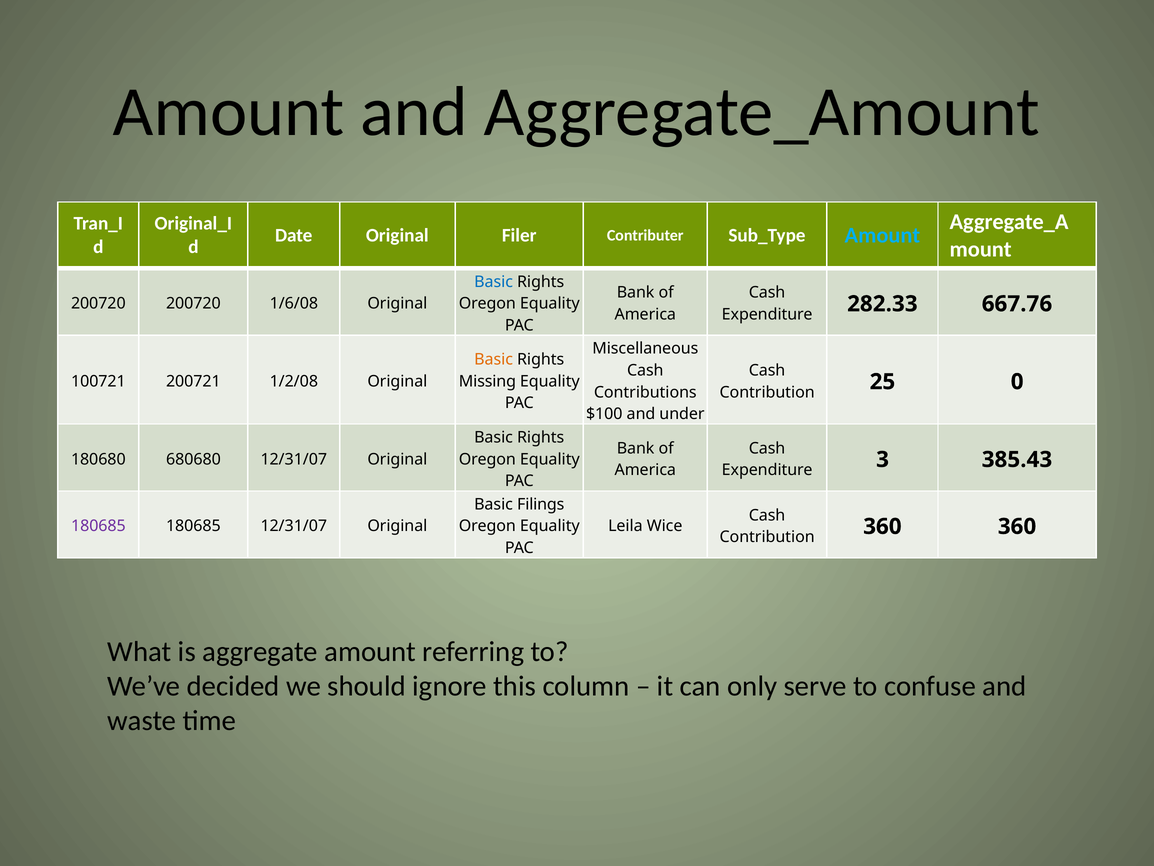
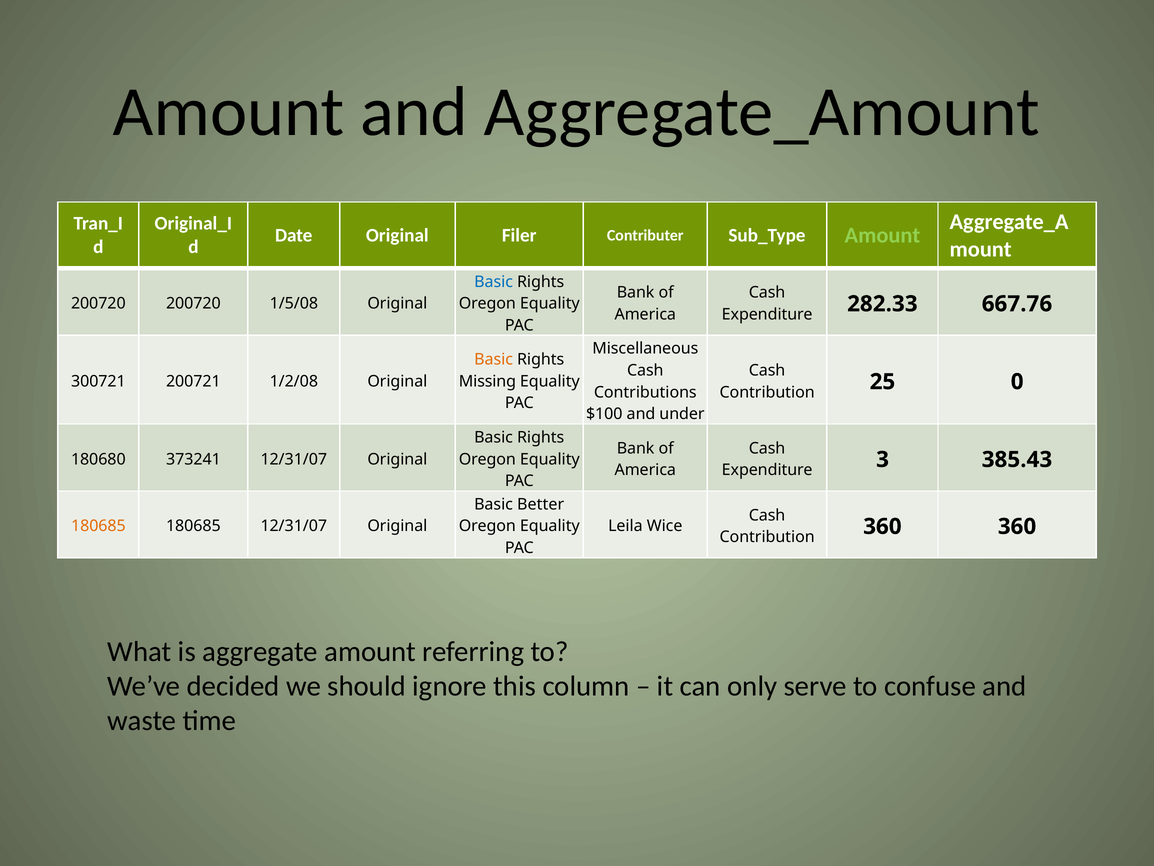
Amount at (882, 235) colour: light blue -> light green
1/6/08: 1/6/08 -> 1/5/08
100721: 100721 -> 300721
680680: 680680 -> 373241
Filings: Filings -> Better
180685 at (98, 526) colour: purple -> orange
